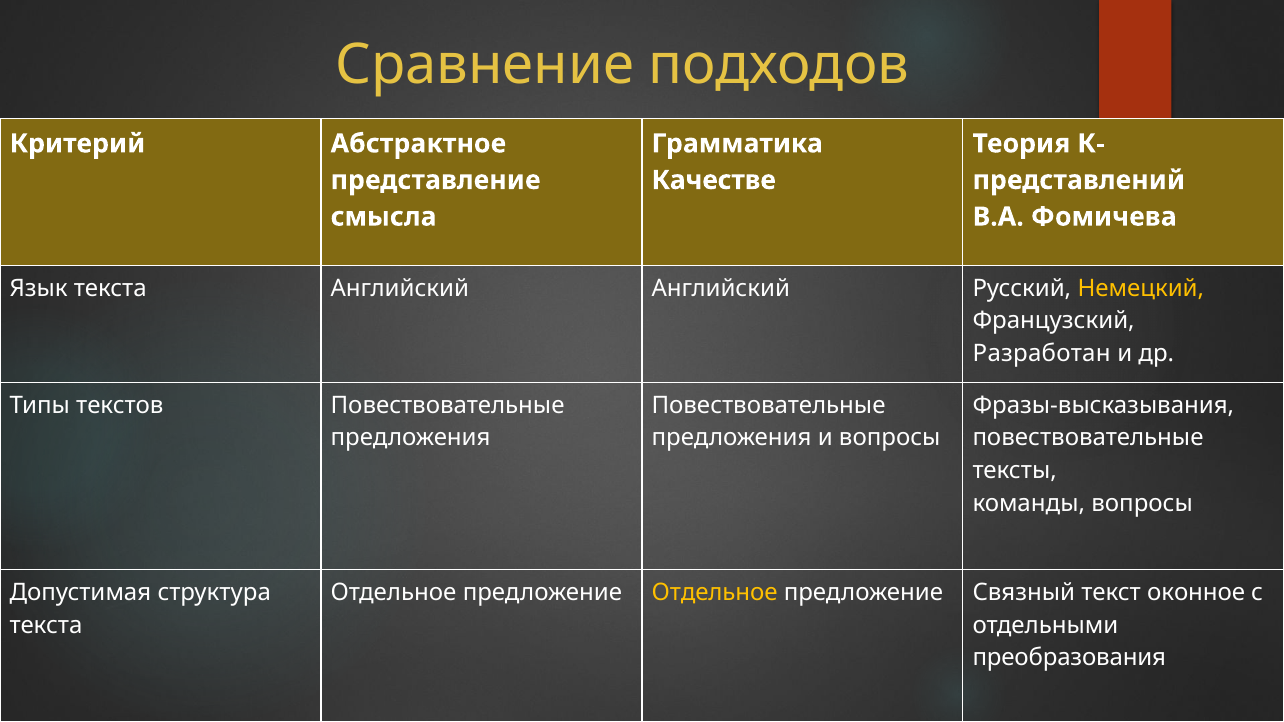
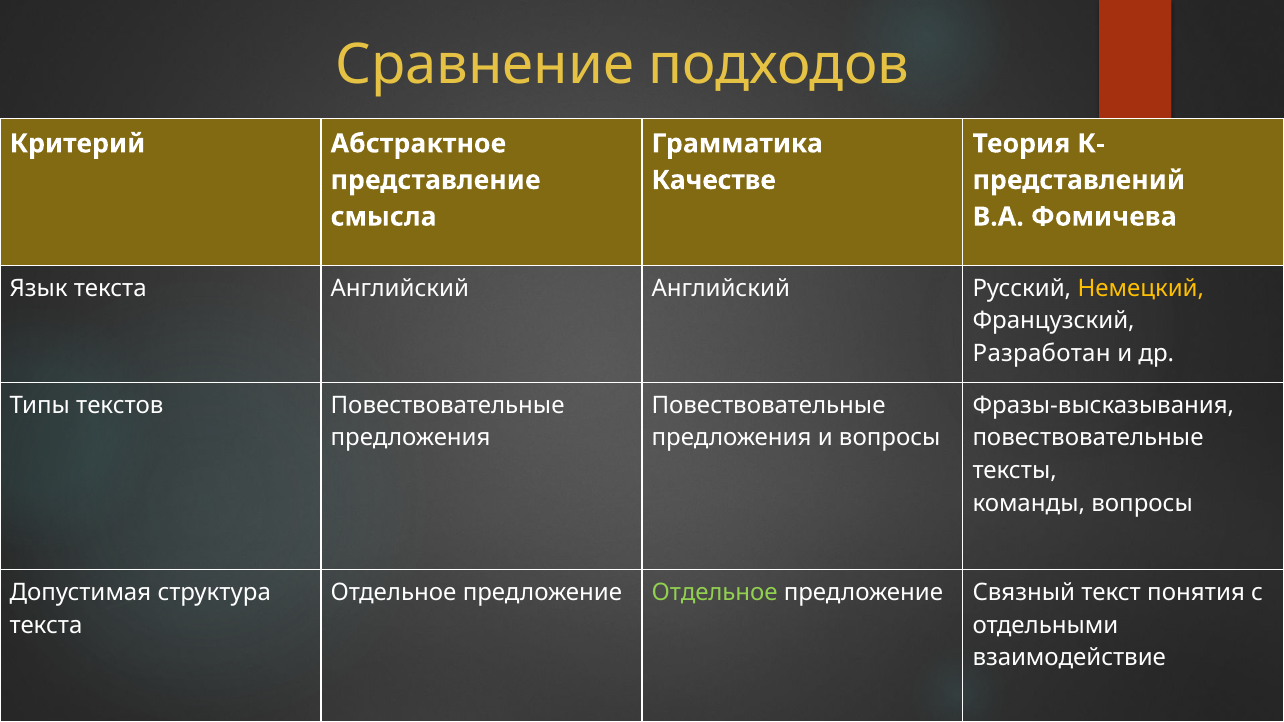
Отдельное at (715, 593) colour: yellow -> light green
оконное: оконное -> понятия
преобразования: преобразования -> взаимодействие
